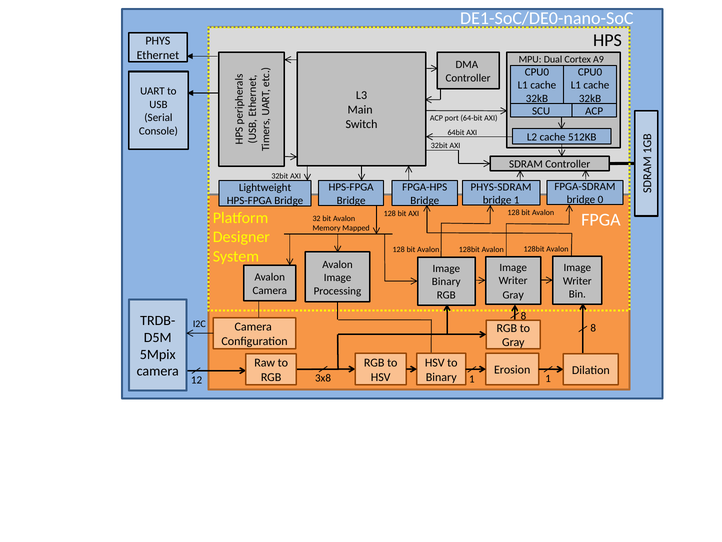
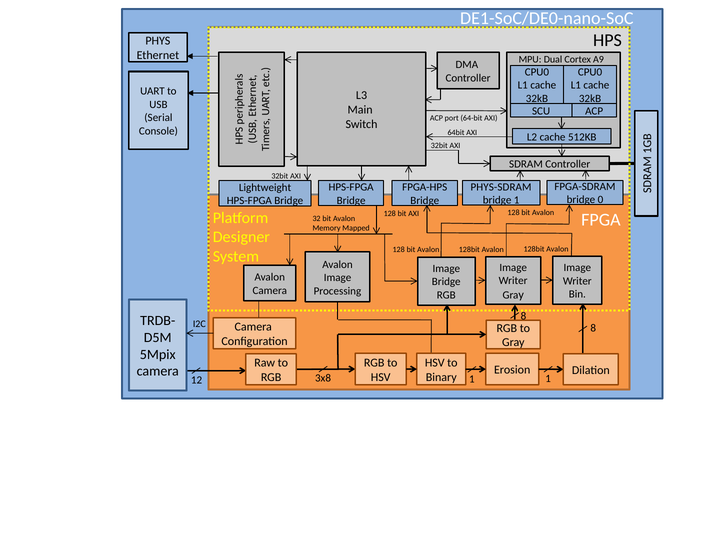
Binary at (446, 282): Binary -> Bridge
